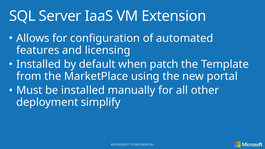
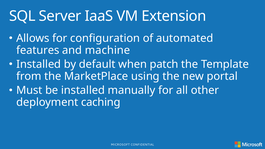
licensing: licensing -> machine
simplify: simplify -> caching
